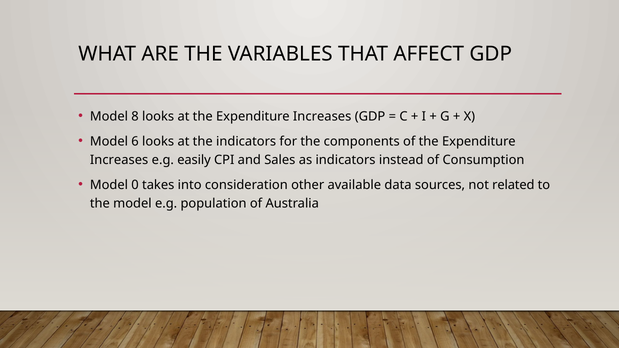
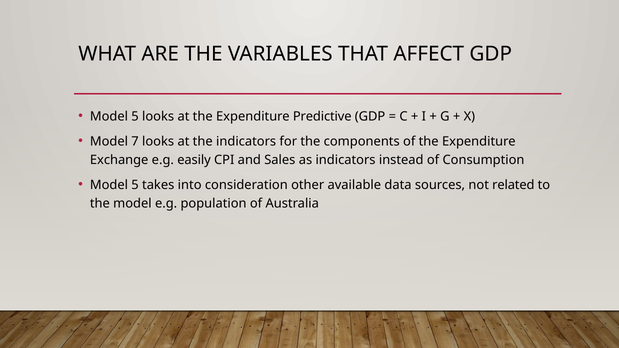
8 at (135, 116): 8 -> 5
at the Expenditure Increases: Increases -> Predictive
6: 6 -> 7
Increases at (119, 160): Increases -> Exchange
0 at (135, 185): 0 -> 5
